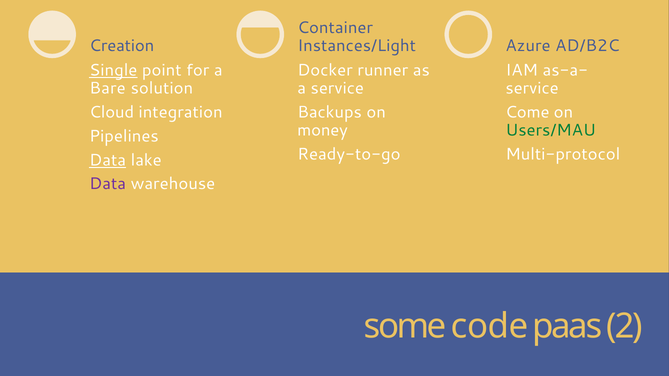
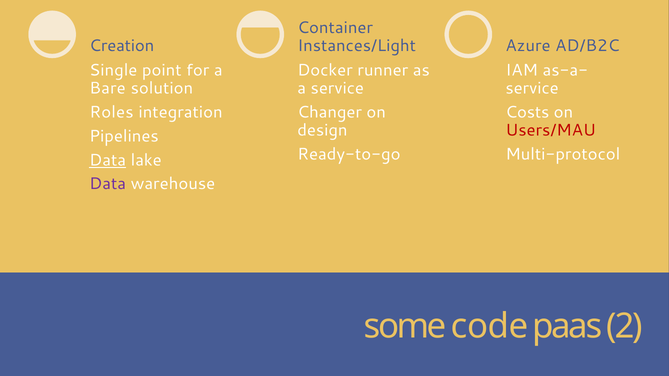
Single underline: present -> none
Cloud: Cloud -> Roles
Backups: Backups -> Changer
Come: Come -> Costs
money: money -> design
Users/MAU colour: green -> red
